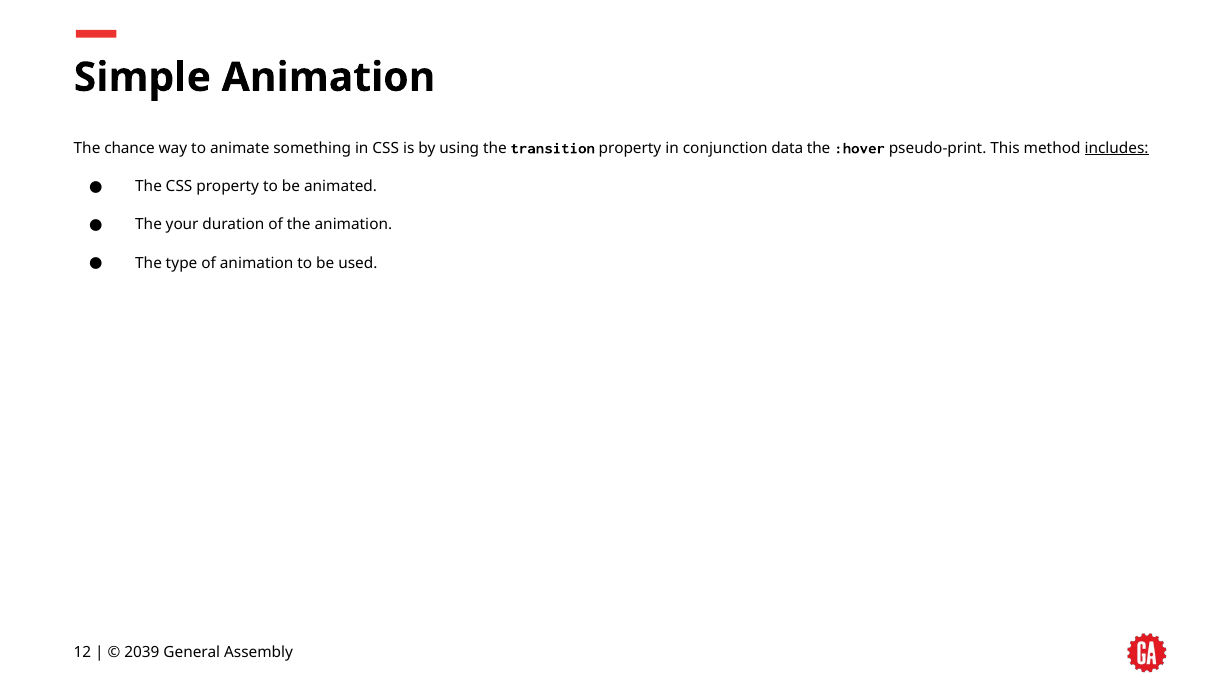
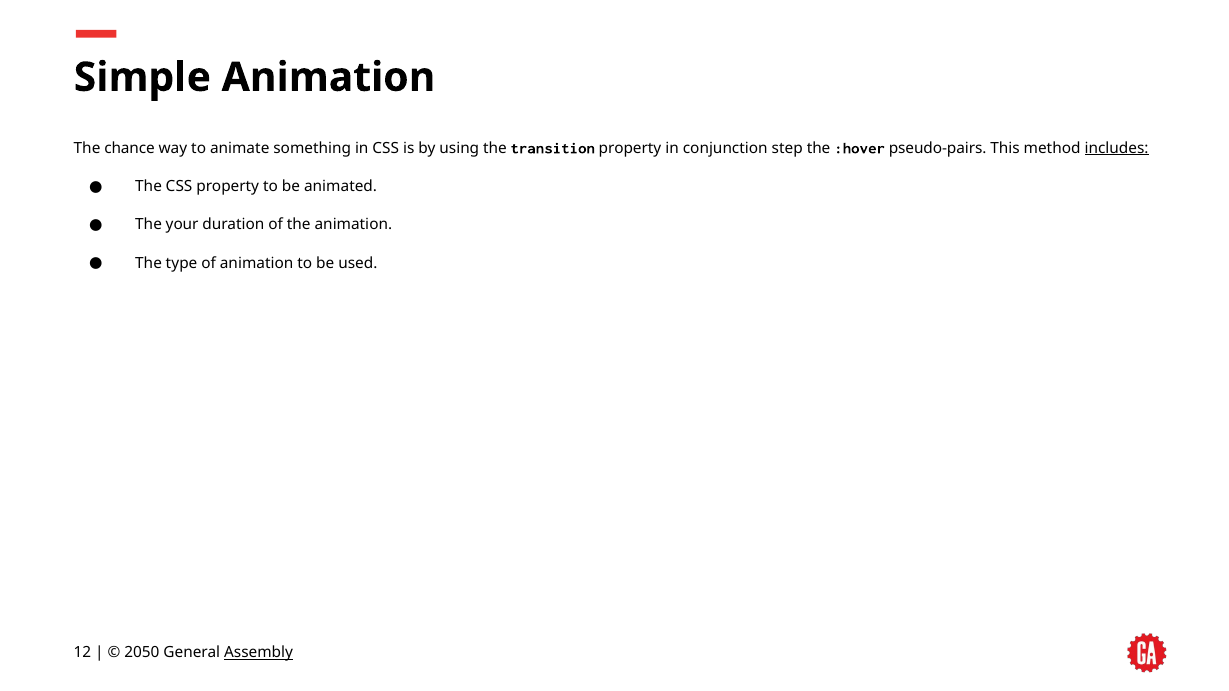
data: data -> step
pseudo-print: pseudo-print -> pseudo-pairs
2039: 2039 -> 2050
Assembly underline: none -> present
